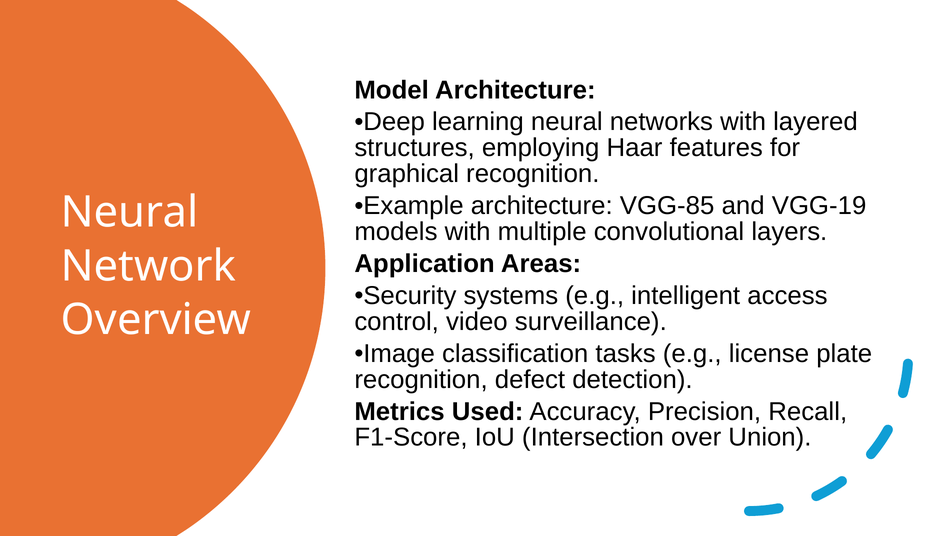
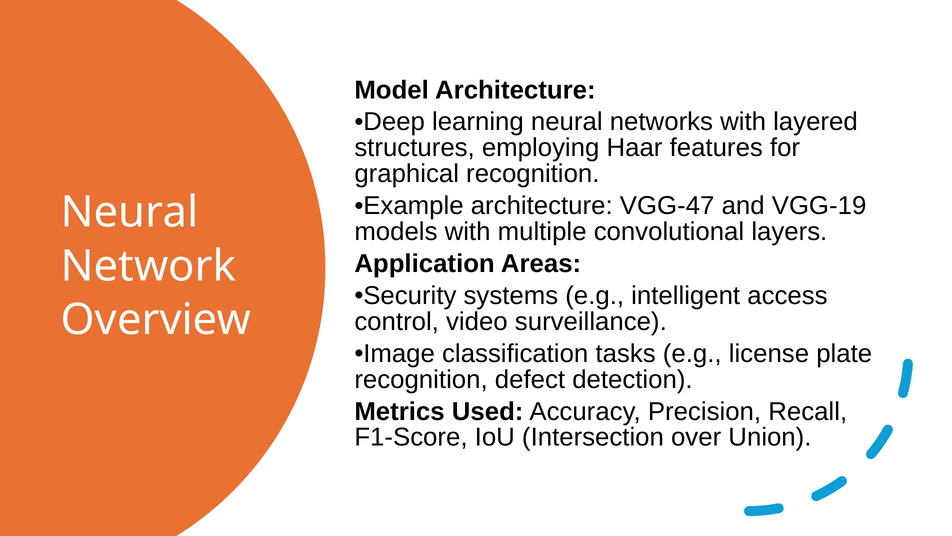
VGG-85: VGG-85 -> VGG-47
